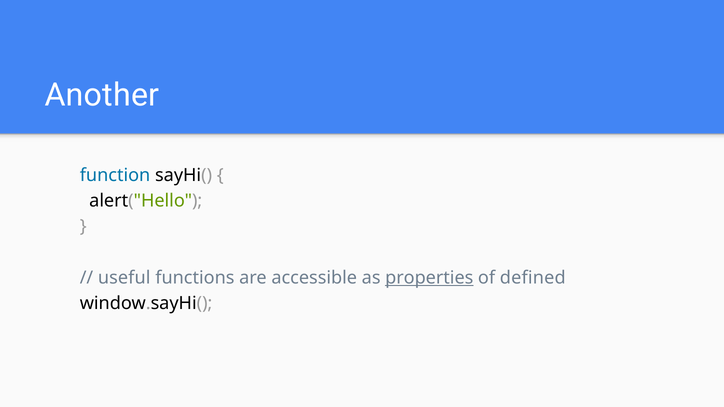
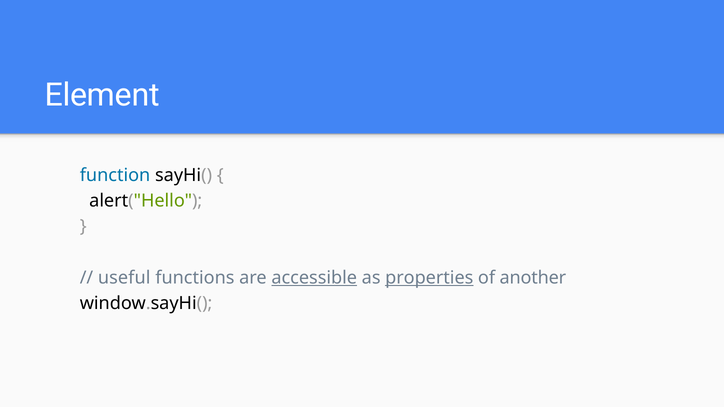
Another: Another -> Element
accessible underline: none -> present
defined: defined -> another
